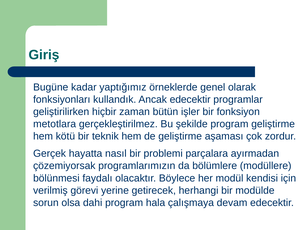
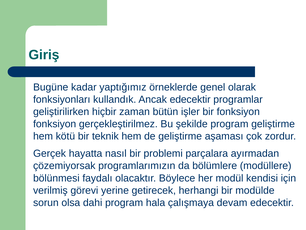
metotlara at (55, 124): metotlara -> fonksiyon
